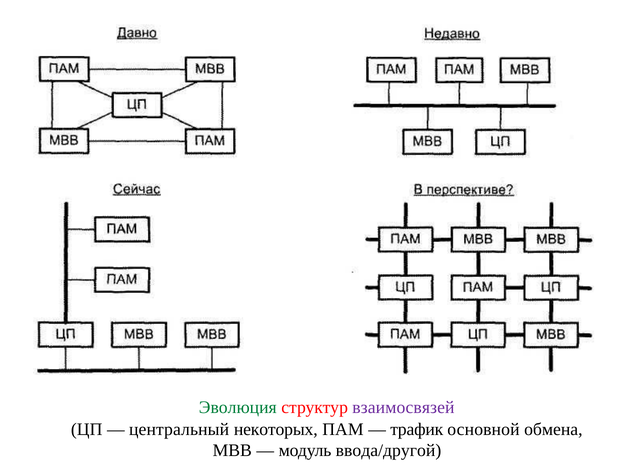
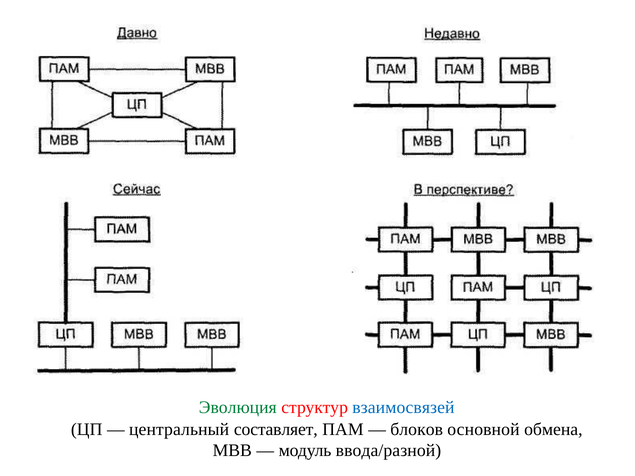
взаимосвязей colour: purple -> blue
некоторых: некоторых -> составляет
трафик: трафик -> блоков
ввода/другой: ввода/другой -> ввода/разной
